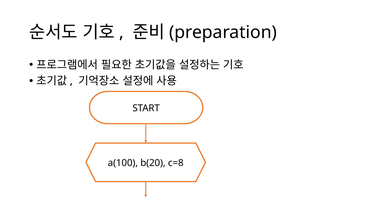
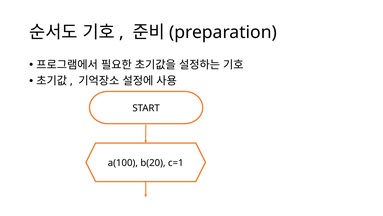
c=8: c=8 -> c=1
